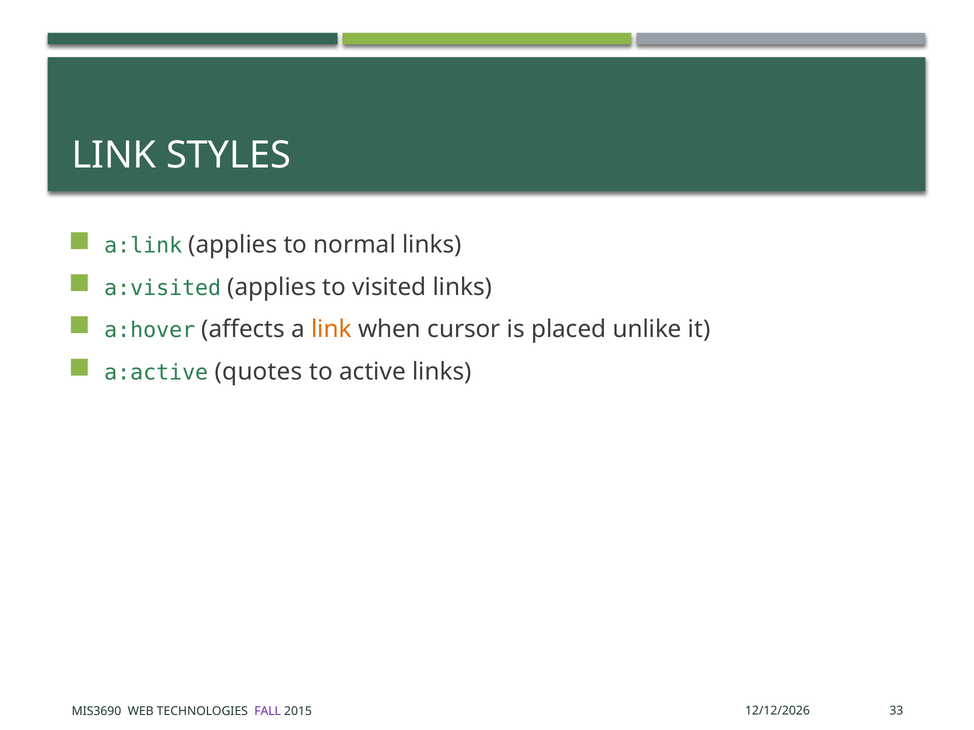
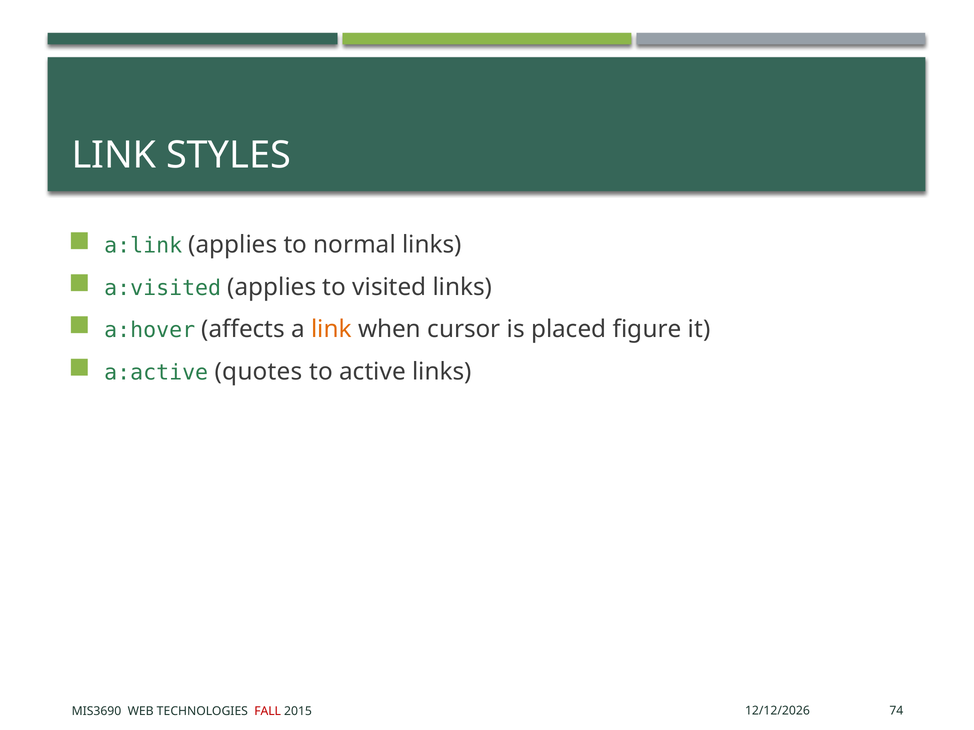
unlike: unlike -> figure
33: 33 -> 74
FALL colour: purple -> red
